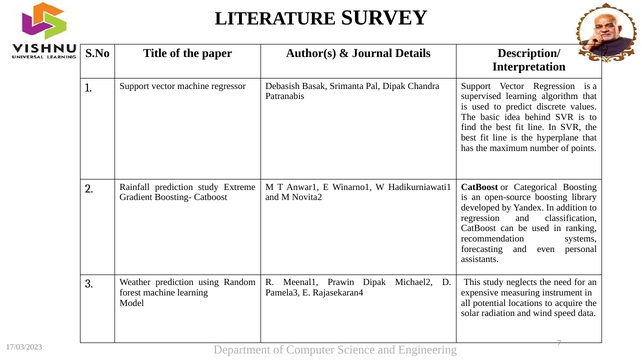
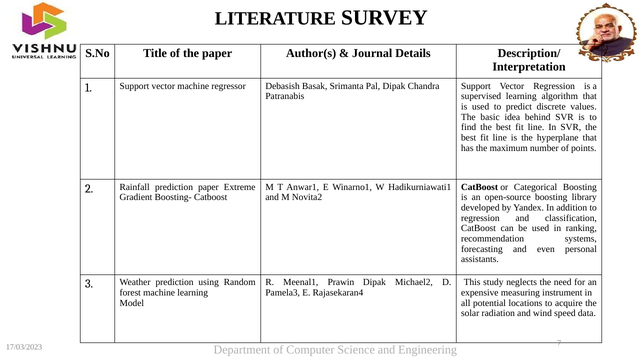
prediction study: study -> paper
